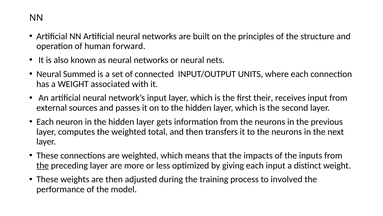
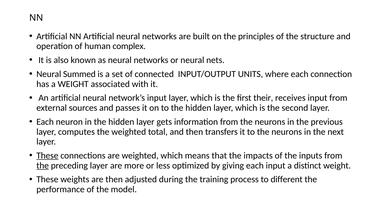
forward: forward -> complex
These at (47, 155) underline: none -> present
involved: involved -> different
